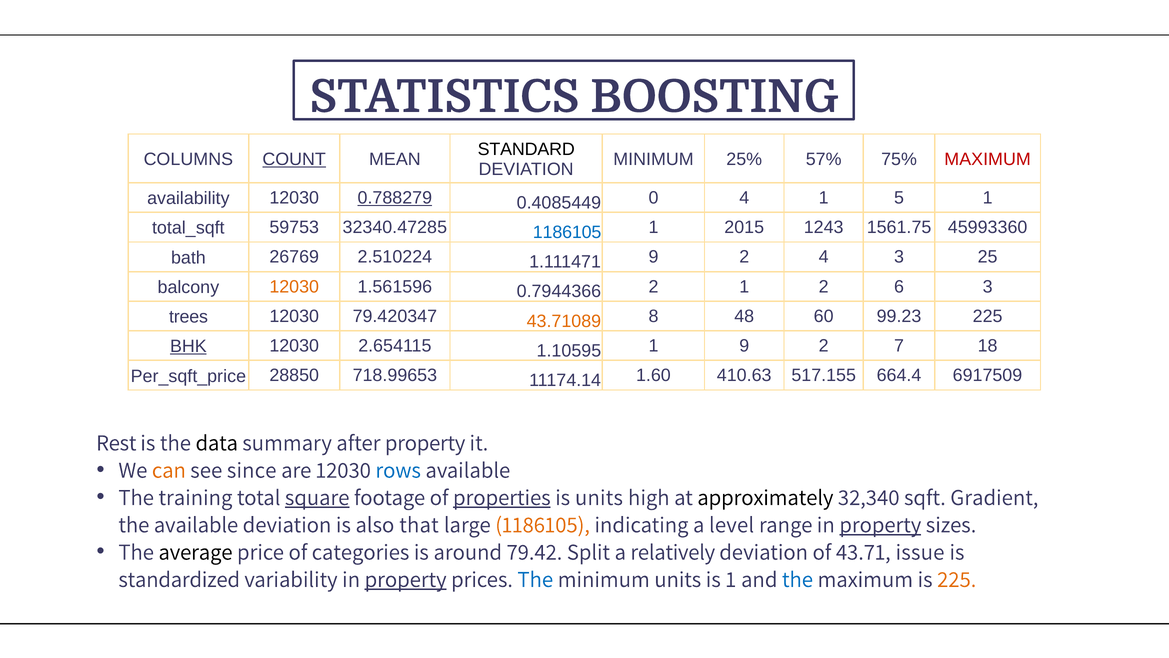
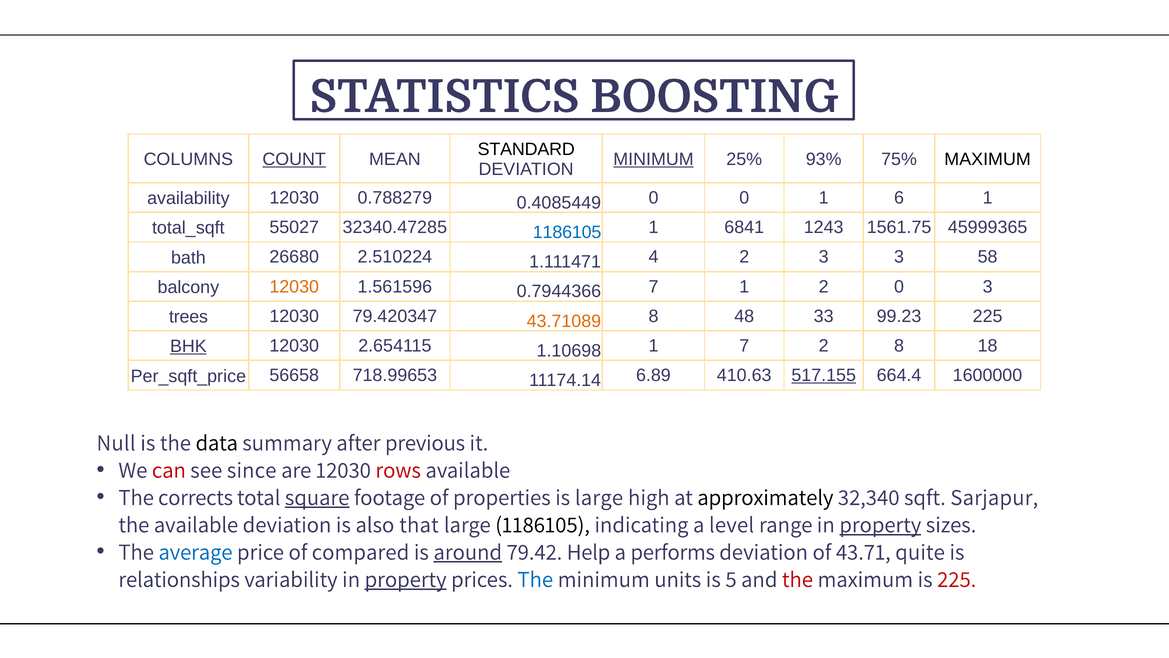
MINIMUM at (653, 159) underline: none -> present
57%: 57% -> 93%
MAXIMUM at (988, 159) colour: red -> black
0.788279 underline: present -> none
0 4: 4 -> 0
5: 5 -> 6
59753: 59753 -> 55027
2015: 2015 -> 6841
45993360: 45993360 -> 45999365
26769: 26769 -> 26680
1.111471 9: 9 -> 4
2 4: 4 -> 3
25: 25 -> 58
0.7944366 2: 2 -> 7
2 6: 6 -> 0
60: 60 -> 33
1.10595: 1.10595 -> 1.10698
1 9: 9 -> 7
2 7: 7 -> 8
28850: 28850 -> 56658
1.60: 1.60 -> 6.89
517.155 underline: none -> present
6917509: 6917509 -> 1600000
Rest: Rest -> Null
after property: property -> previous
can colour: orange -> red
rows colour: blue -> red
training: training -> corrects
properties underline: present -> none
is units: units -> large
Gradient: Gradient -> Sarjapur
1186105 at (543, 524) colour: orange -> black
average colour: black -> blue
categories: categories -> compared
around underline: none -> present
Split: Split -> Help
relatively: relatively -> performs
issue: issue -> quite
standardized: standardized -> relationships
is 1: 1 -> 5
the at (797, 579) colour: blue -> red
225 at (957, 579) colour: orange -> red
